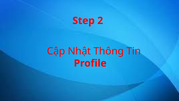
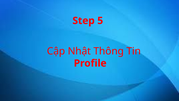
2: 2 -> 5
